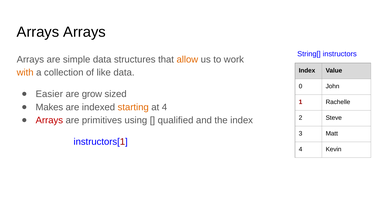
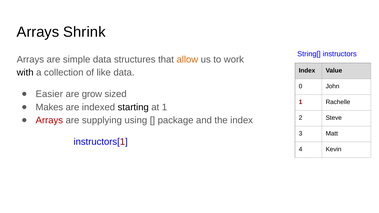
Arrays at (84, 32): Arrays -> Shrink
with colour: orange -> black
starting colour: orange -> black
at 4: 4 -> 1
primitives: primitives -> supplying
qualified: qualified -> package
